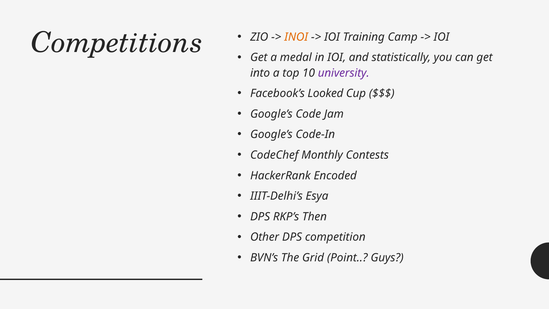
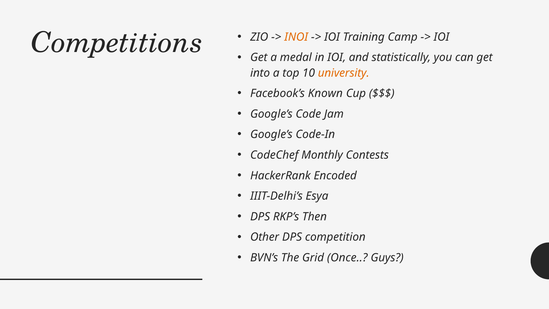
university colour: purple -> orange
Looked: Looked -> Known
Point: Point -> Once
